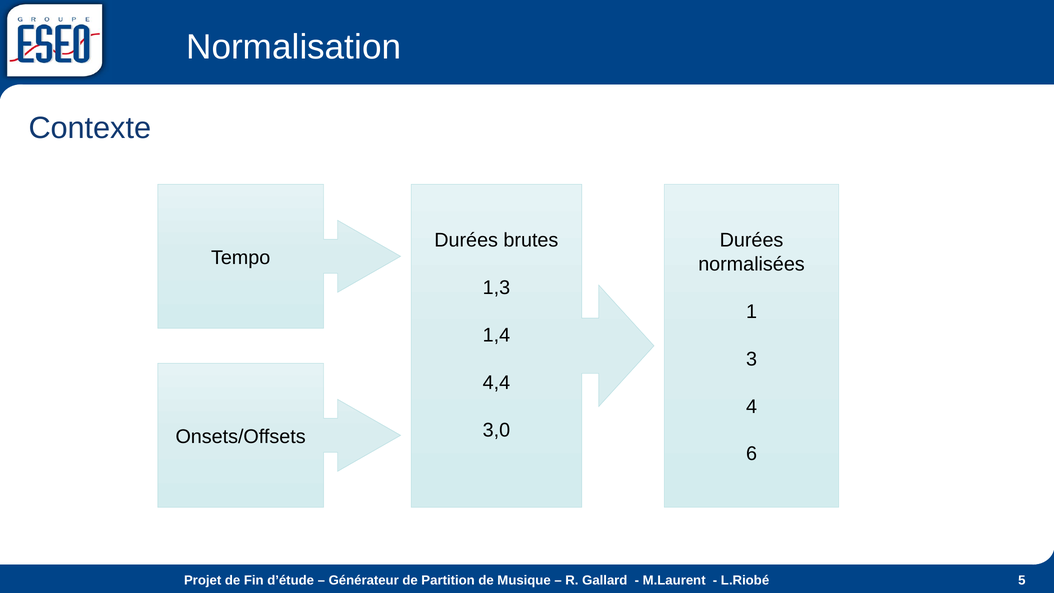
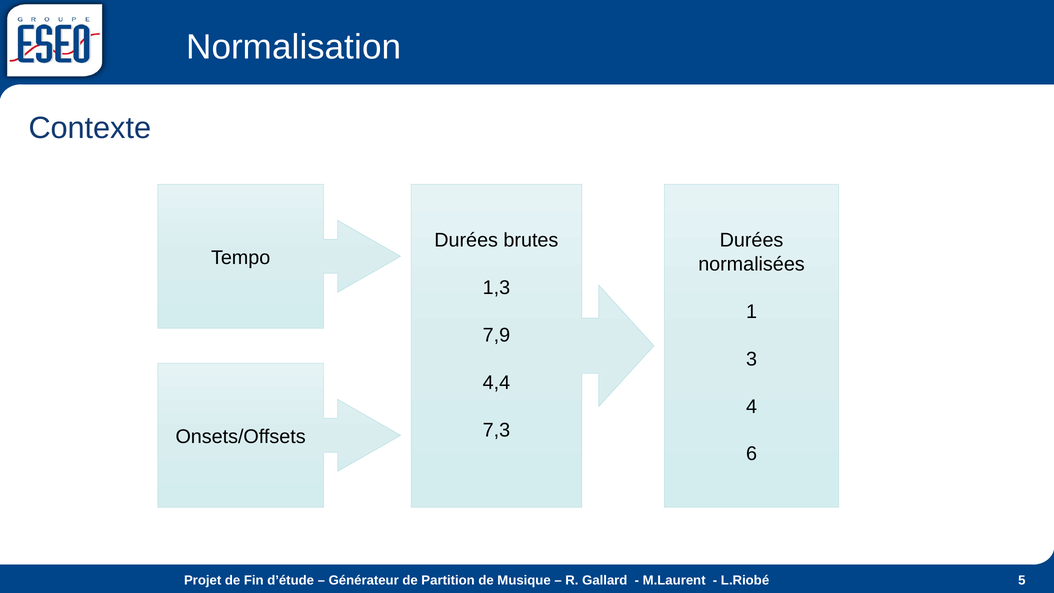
1,4: 1,4 -> 7,9
3,0: 3,0 -> 7,3
